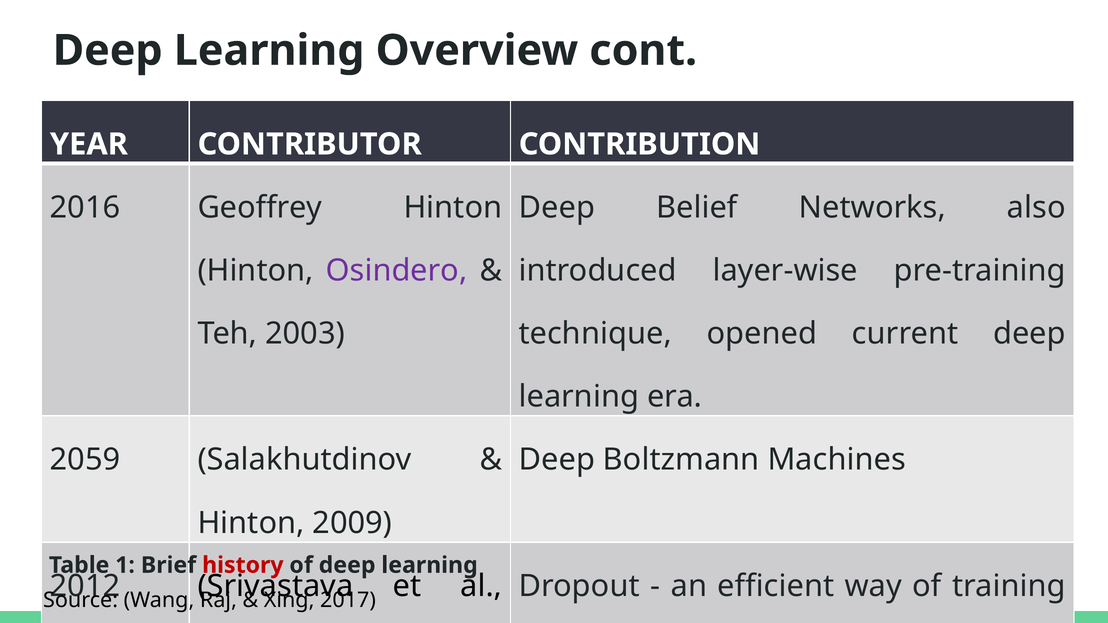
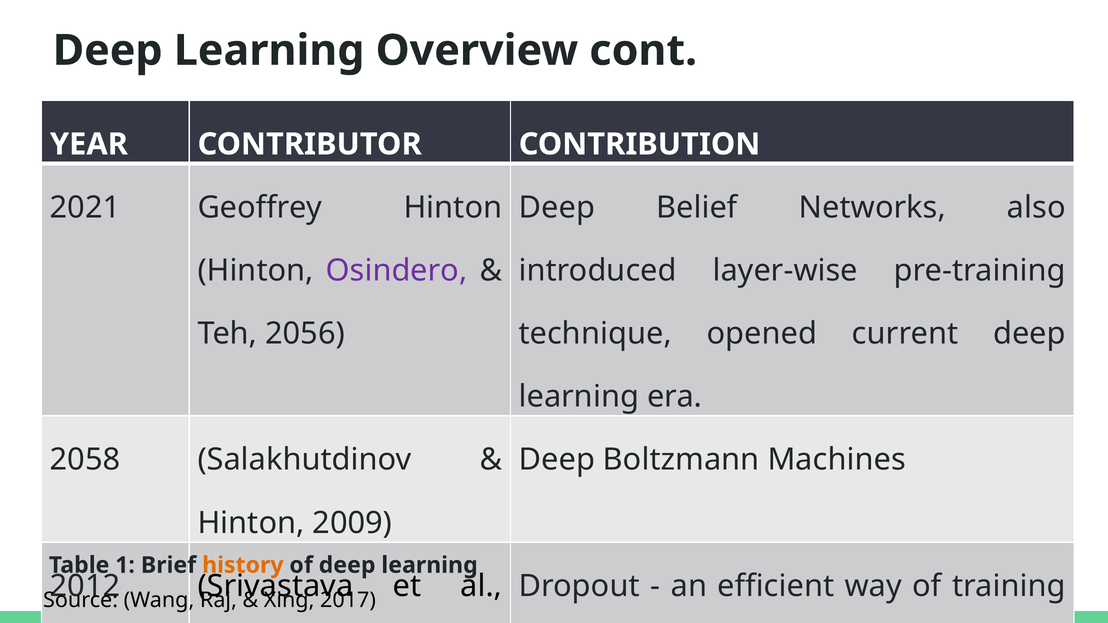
2016: 2016 -> 2021
2003: 2003 -> 2056
2059: 2059 -> 2058
history colour: red -> orange
